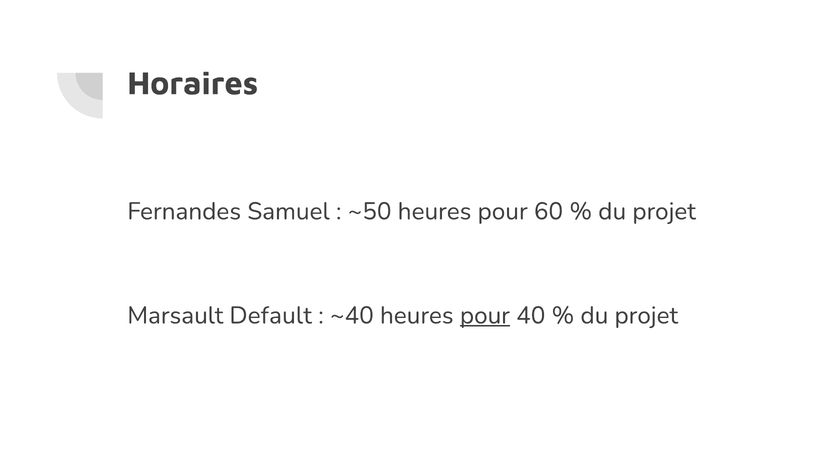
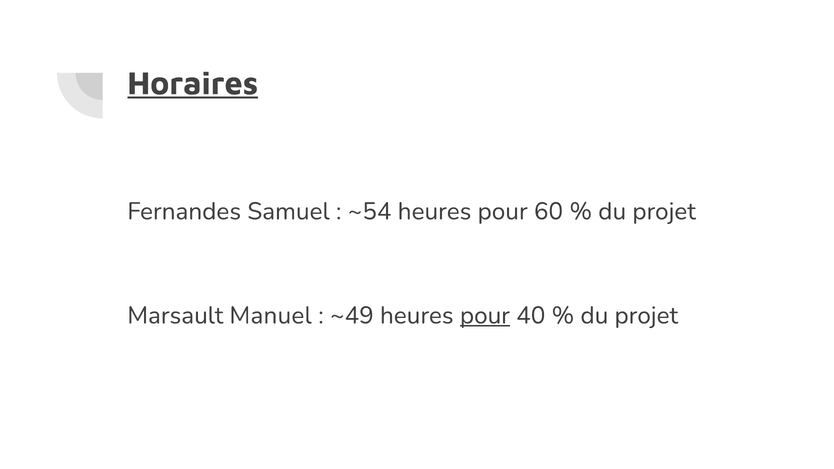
Horaires underline: none -> present
~50: ~50 -> ~54
Default: Default -> Manuel
~40: ~40 -> ~49
